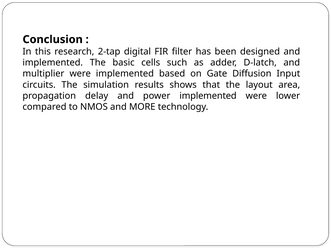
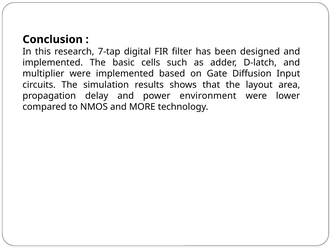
2-tap: 2-tap -> 7-tap
power implemented: implemented -> environment
